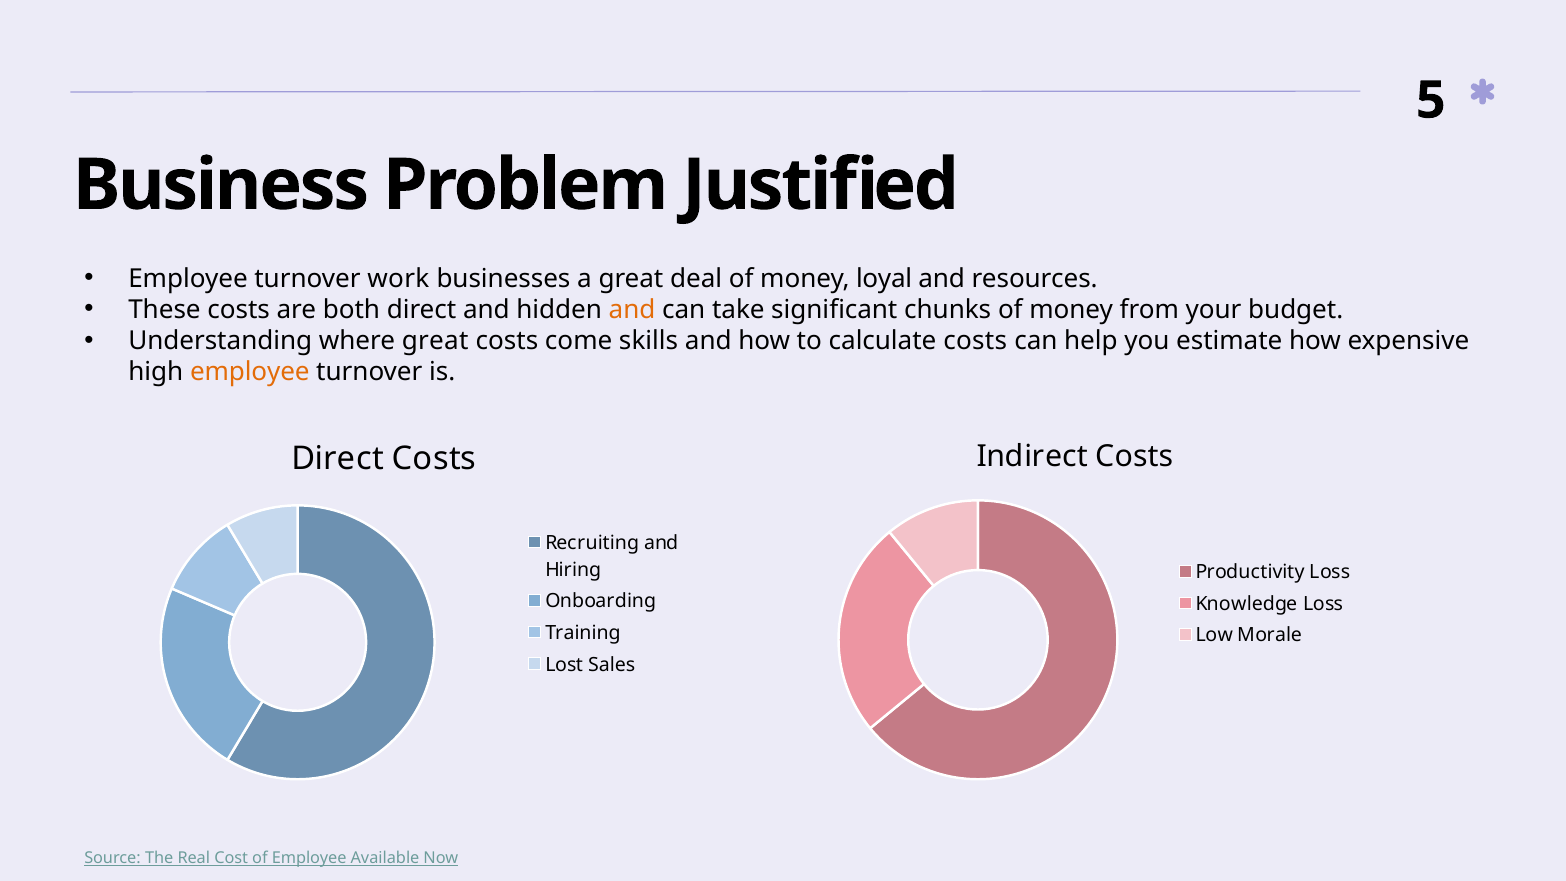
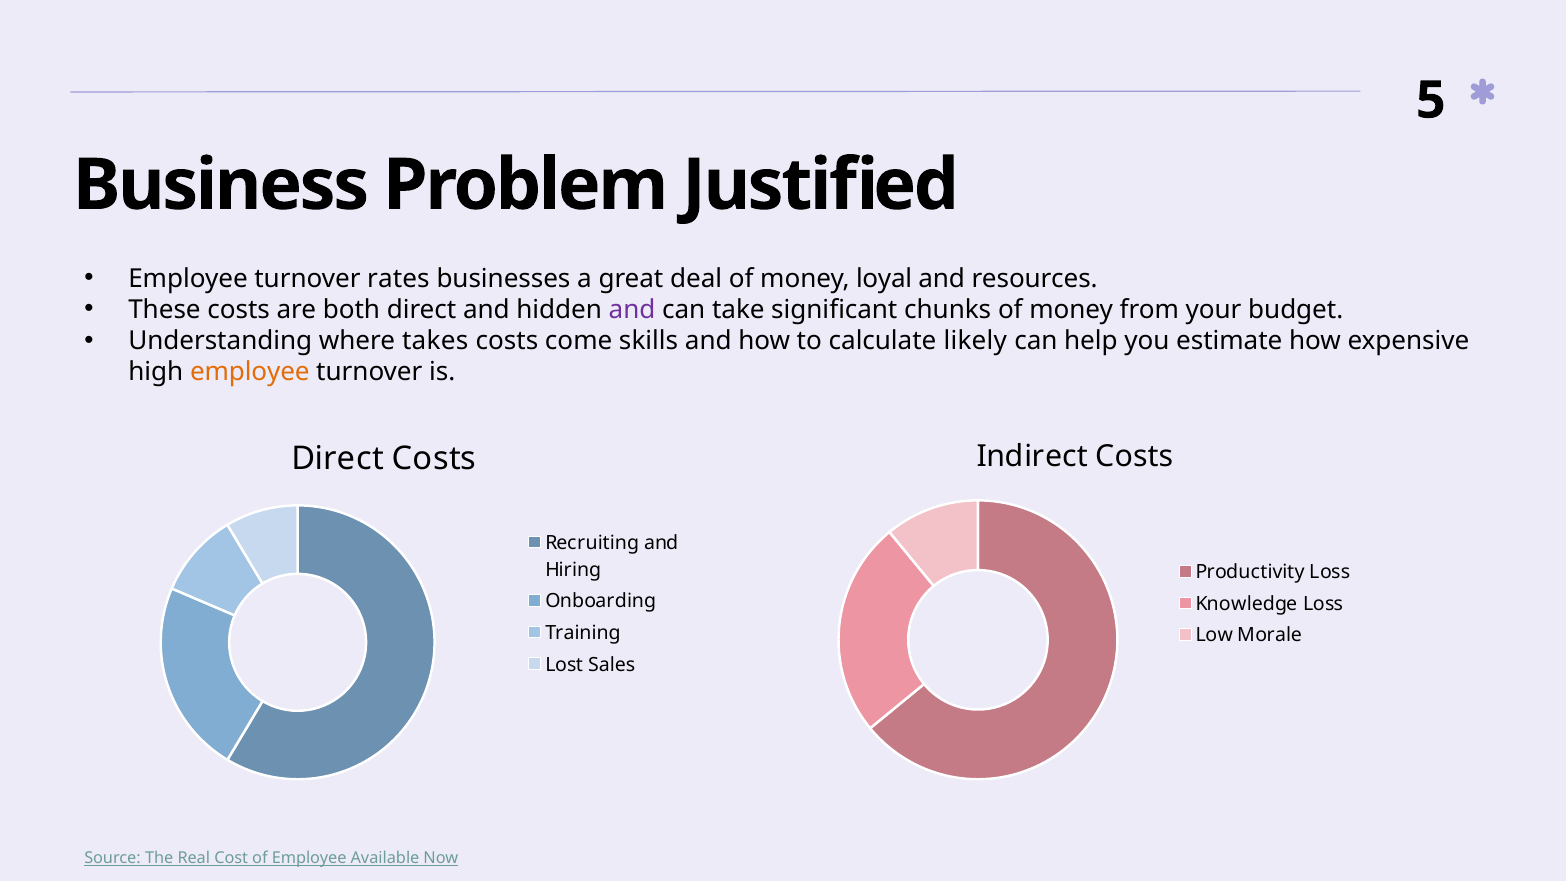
work: work -> rates
and at (632, 310) colour: orange -> purple
where great: great -> takes
calculate costs: costs -> likely
